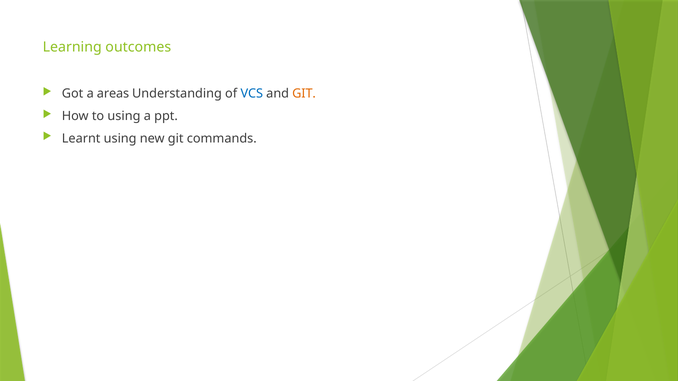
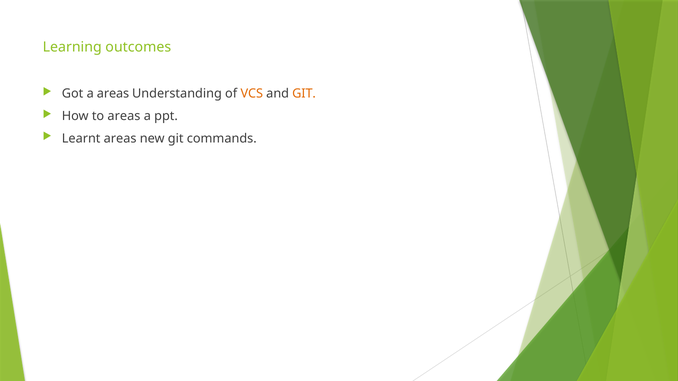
VCS colour: blue -> orange
to using: using -> areas
Learnt using: using -> areas
